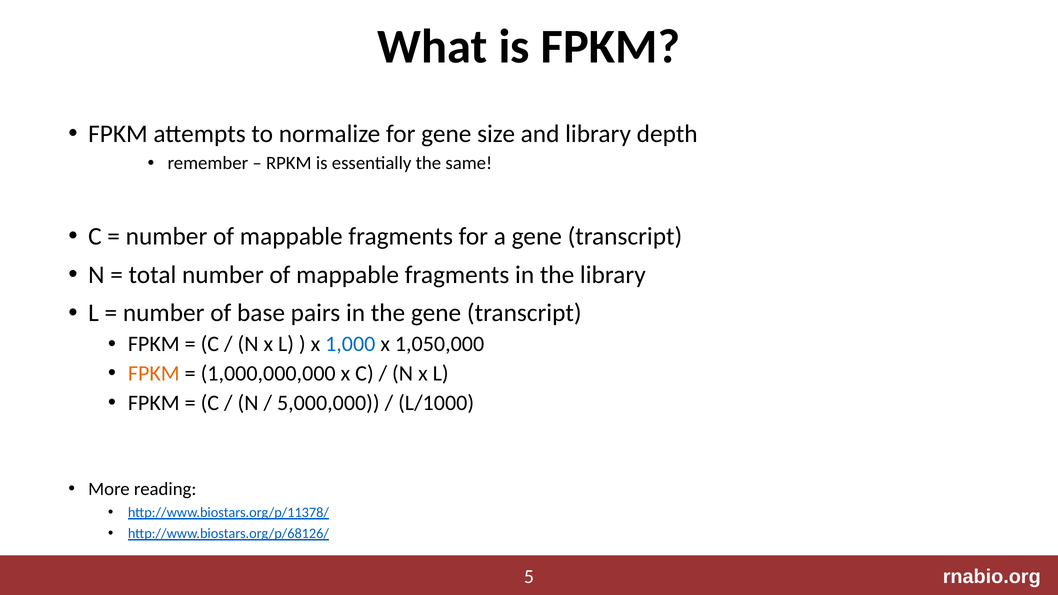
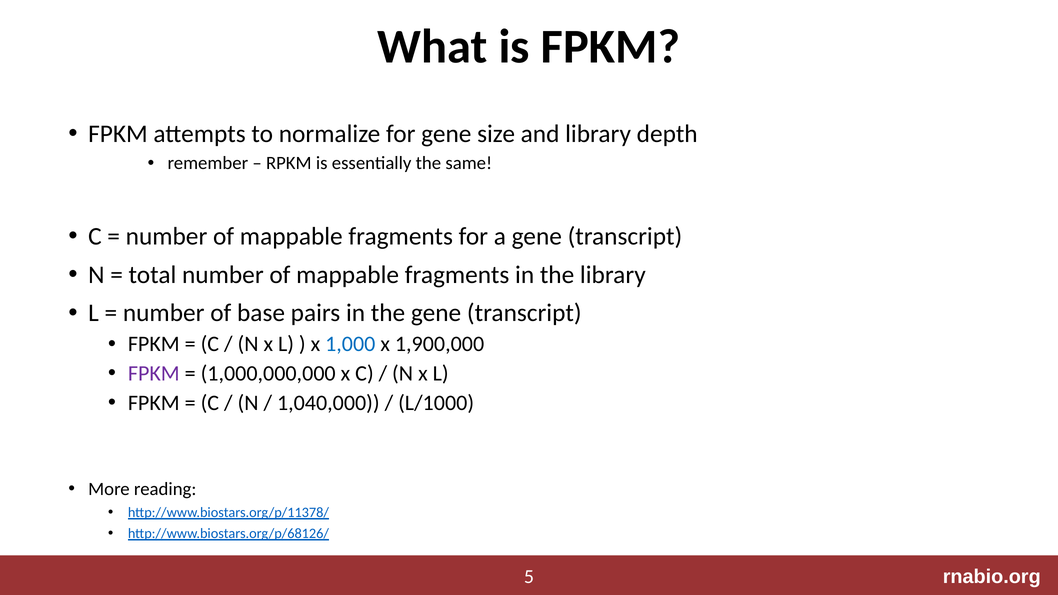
1,050,000: 1,050,000 -> 1,900,000
FPKM at (154, 374) colour: orange -> purple
5,000,000: 5,000,000 -> 1,040,000
